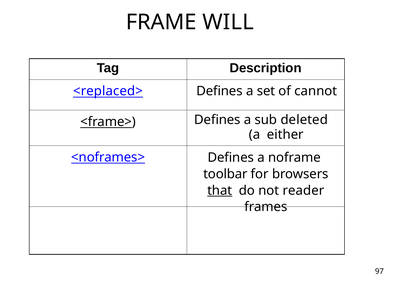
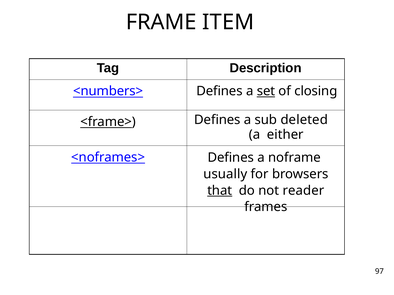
WILL: WILL -> ITEM
<replaced>: <replaced> -> <numbers>
set underline: none -> present
cannot: cannot -> closing
toolbar: toolbar -> usually
